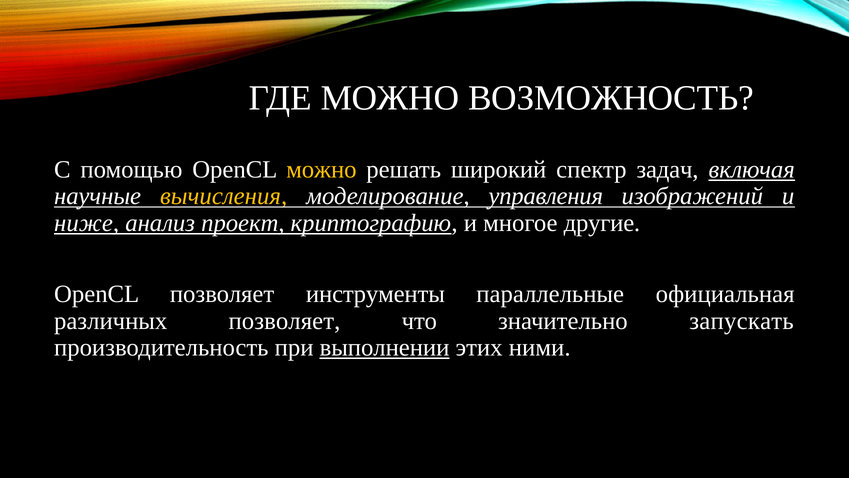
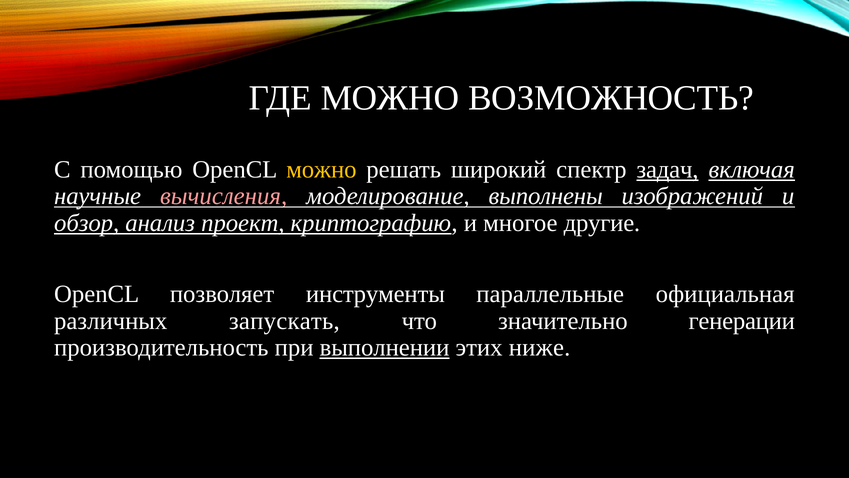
задач underline: none -> present
вычисления colour: yellow -> pink
управления: управления -> выполнены
ниже: ниже -> обзор
различных позволяет: позволяет -> запускать
запускать: запускать -> генерации
ними: ними -> ниже
